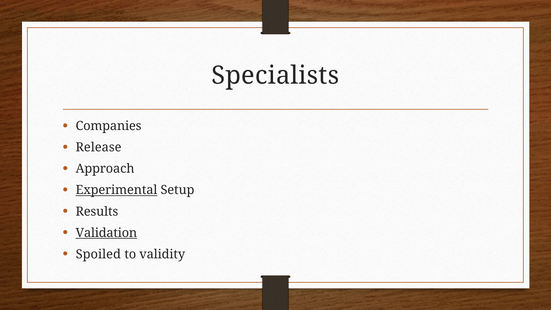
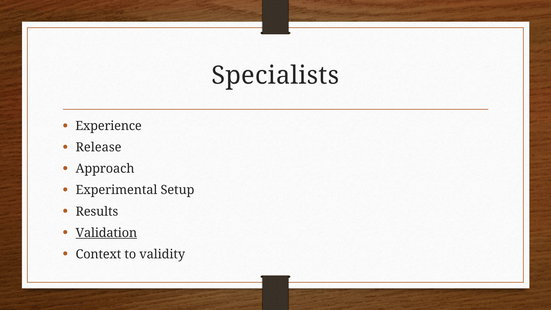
Companies: Companies -> Experience
Experimental underline: present -> none
Spoiled: Spoiled -> Context
